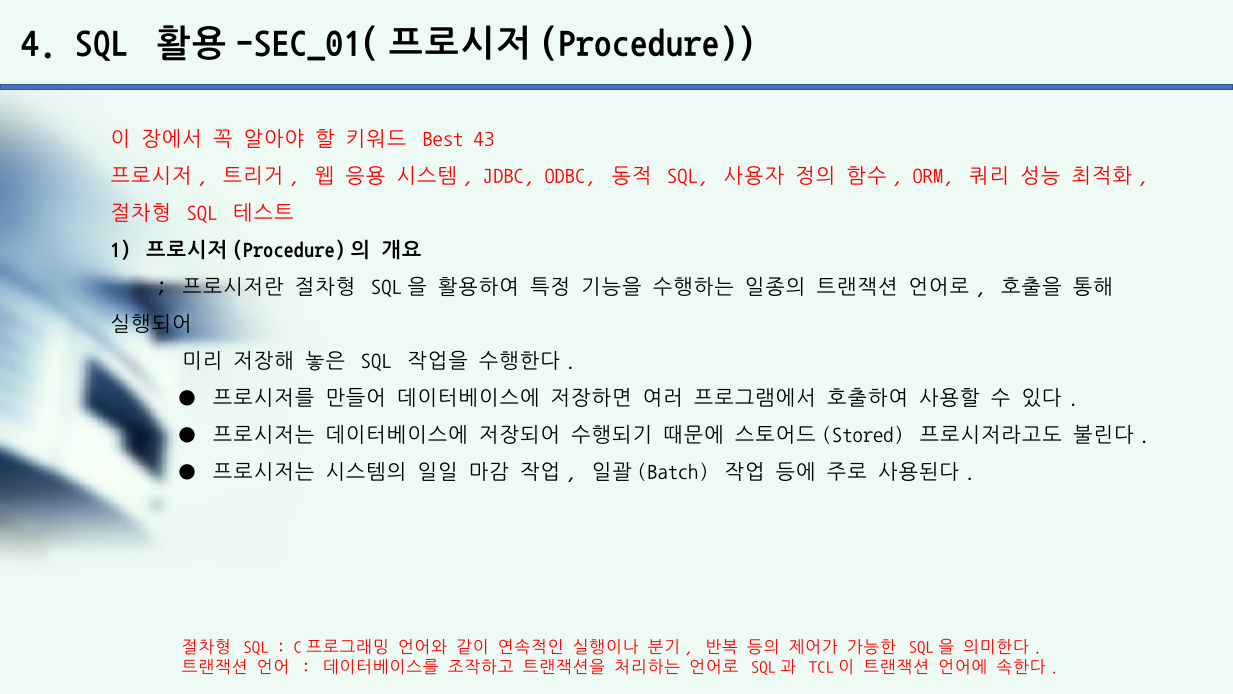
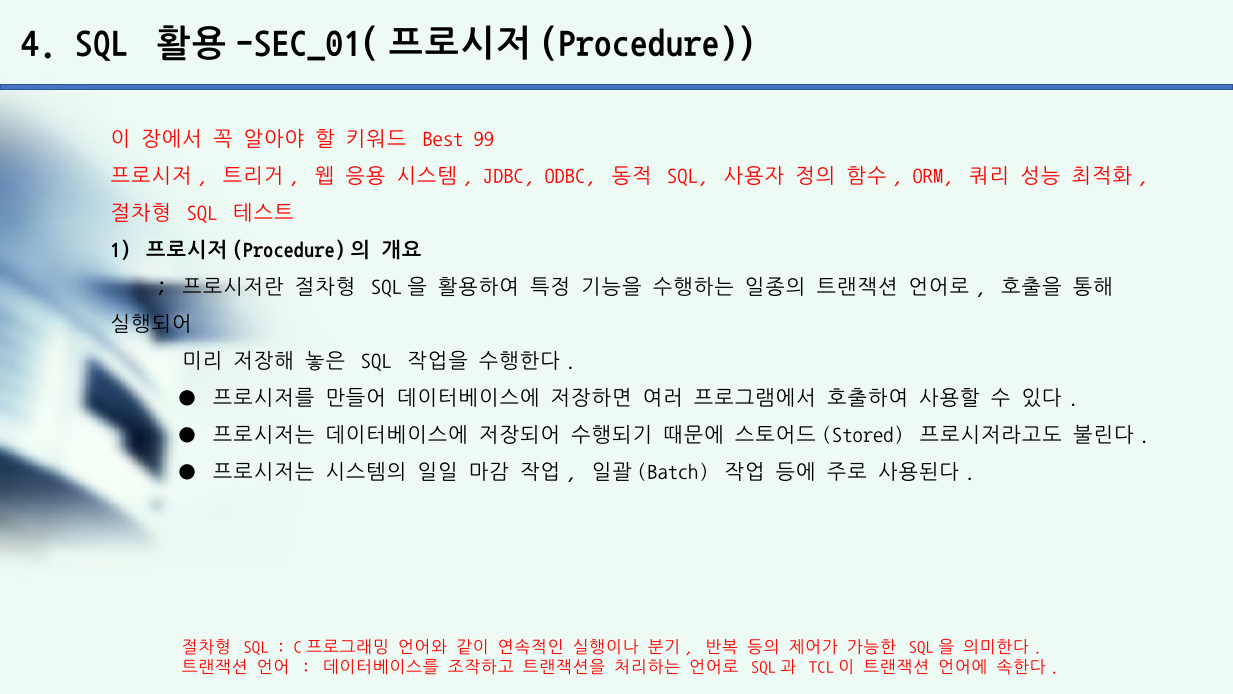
43: 43 -> 99
